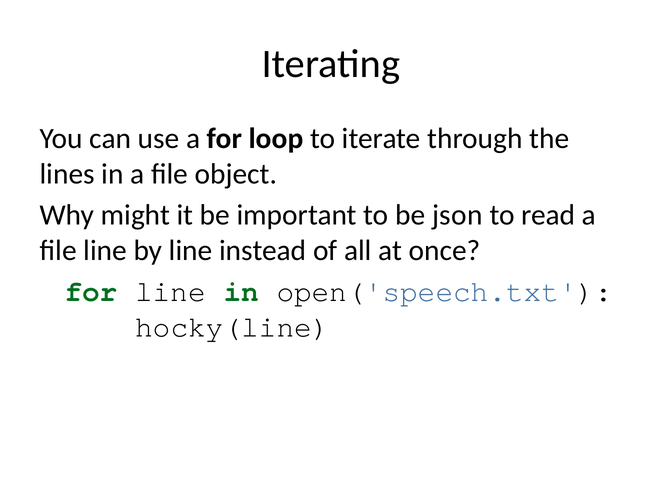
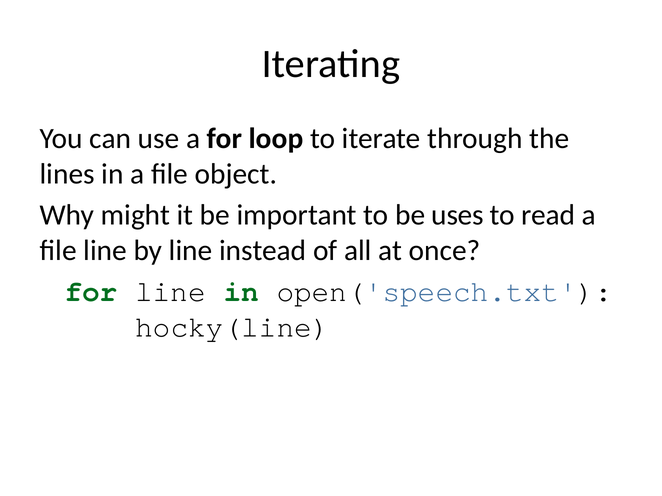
json: json -> uses
